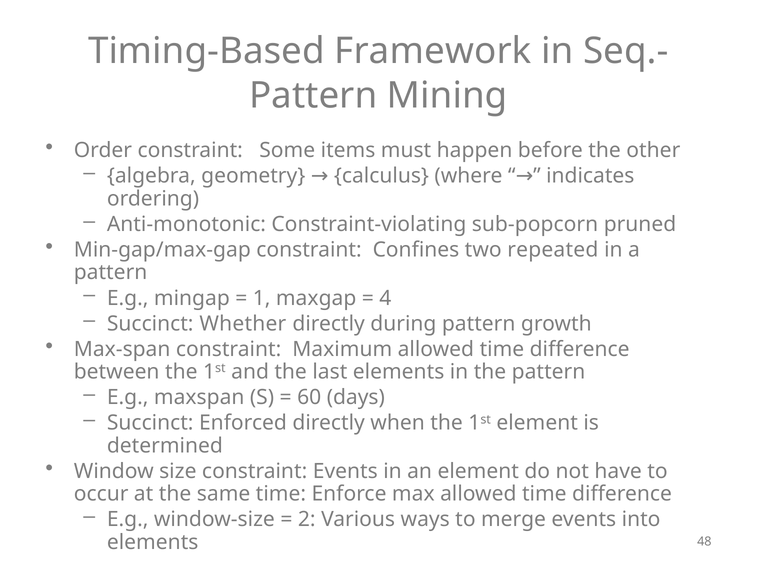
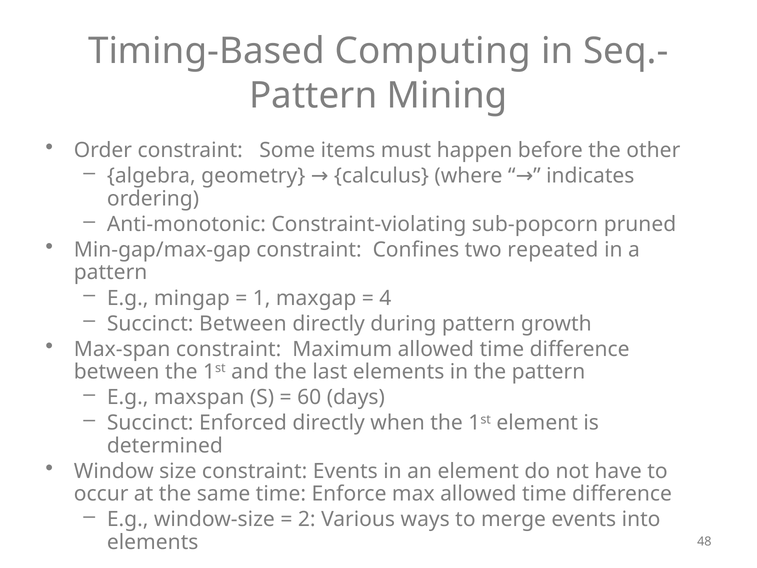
Framework: Framework -> Computing
Succinct Whether: Whether -> Between
